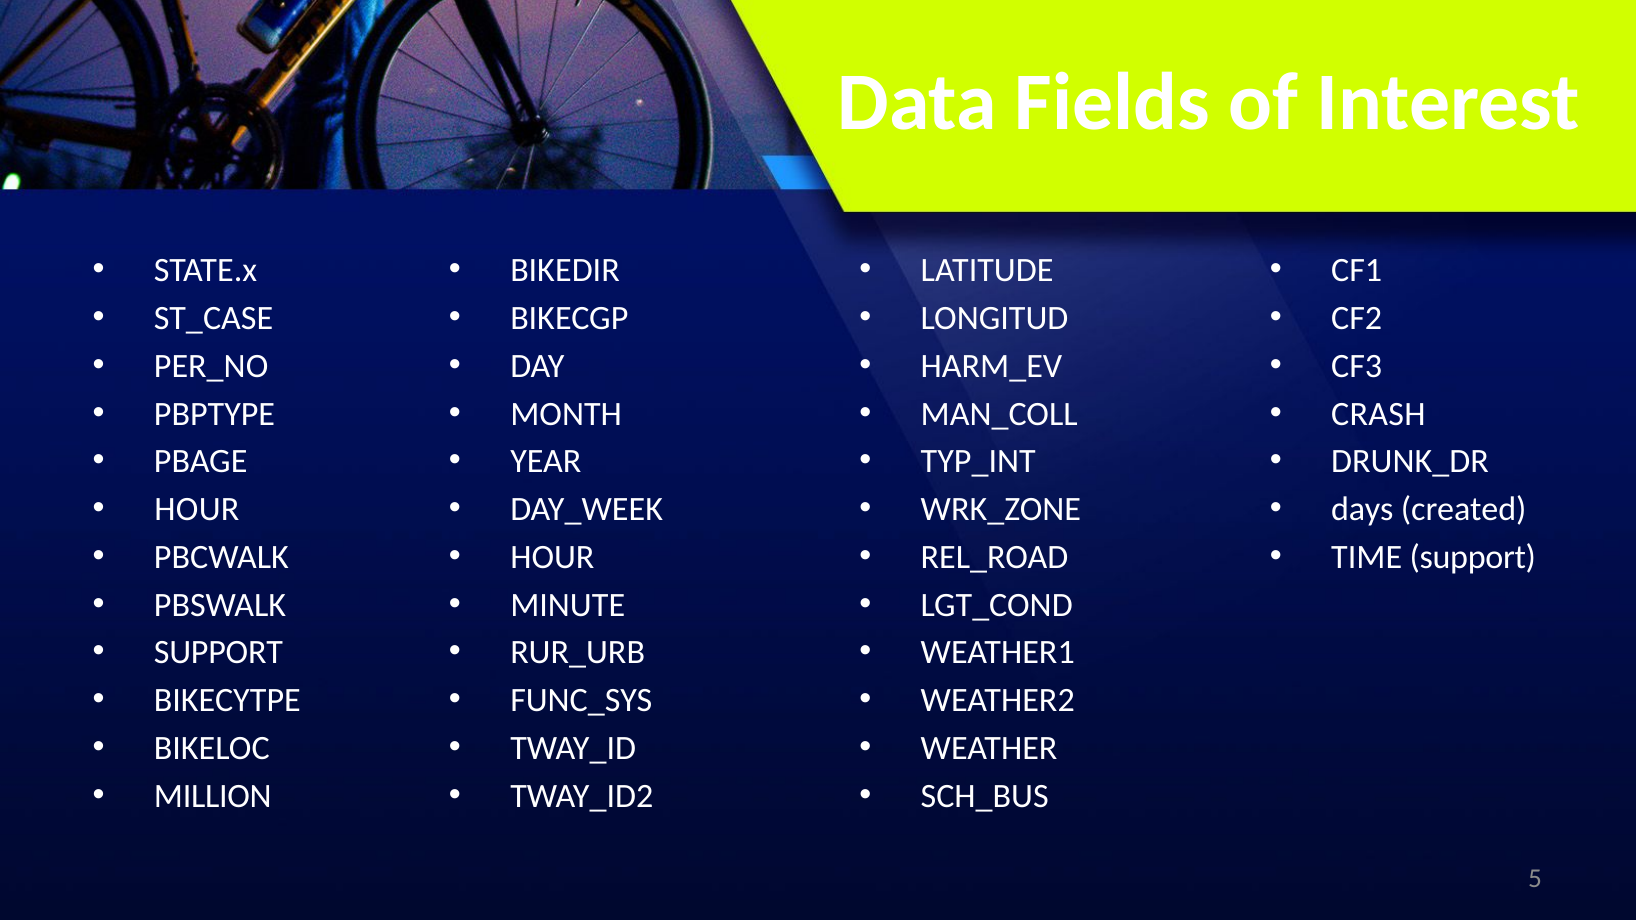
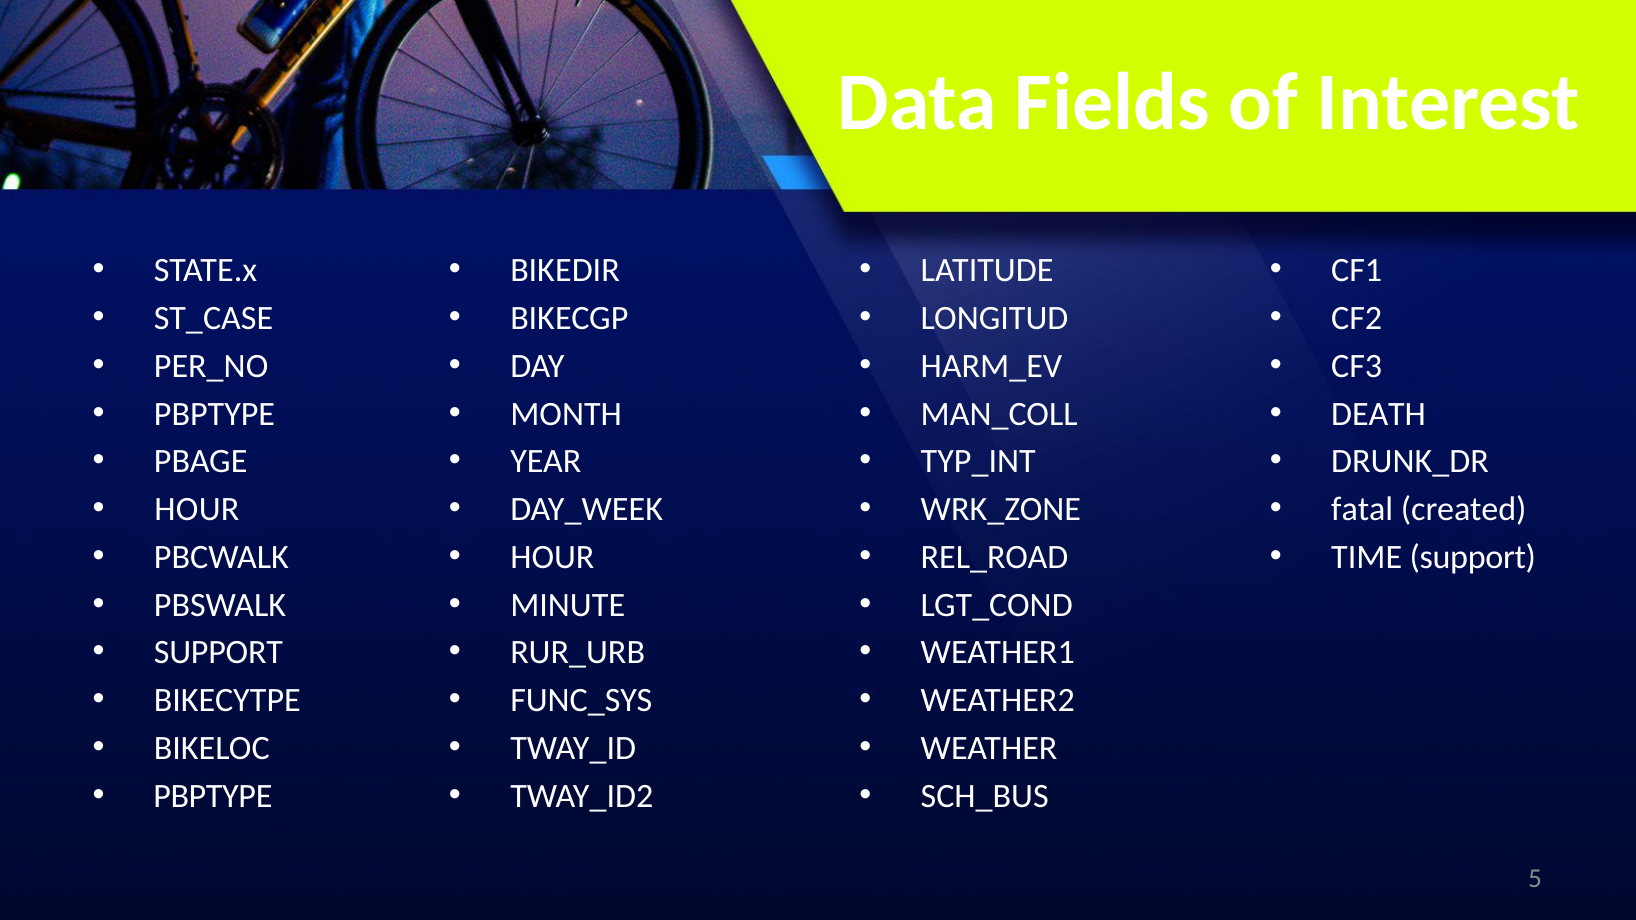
CRASH: CRASH -> DEATH
days: days -> fatal
MILLION at (213, 796): MILLION -> PBPTYPE
